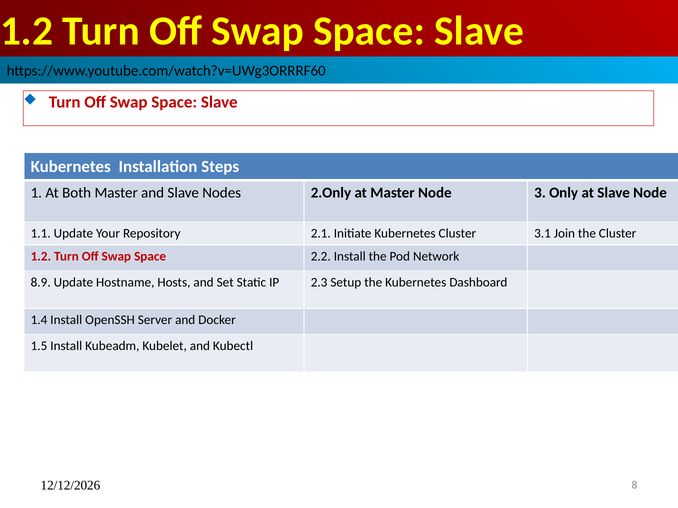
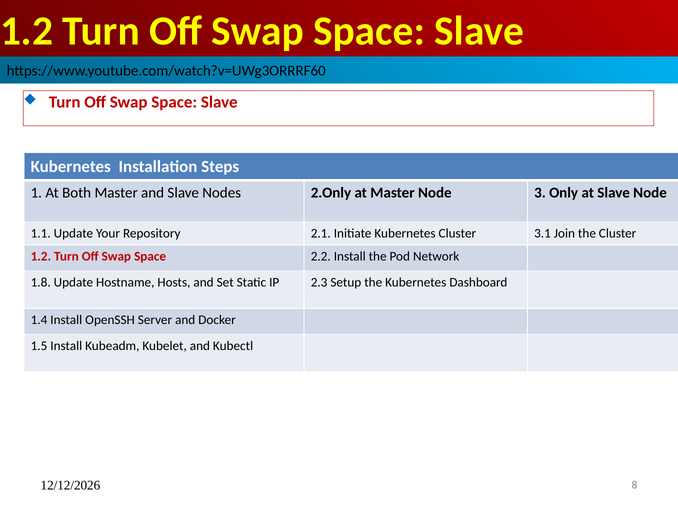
8.9: 8.9 -> 1.8
